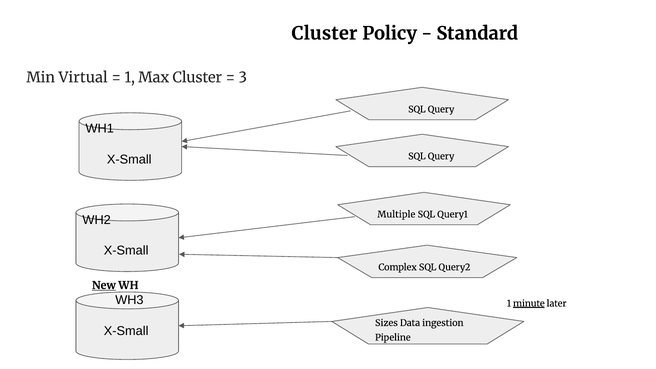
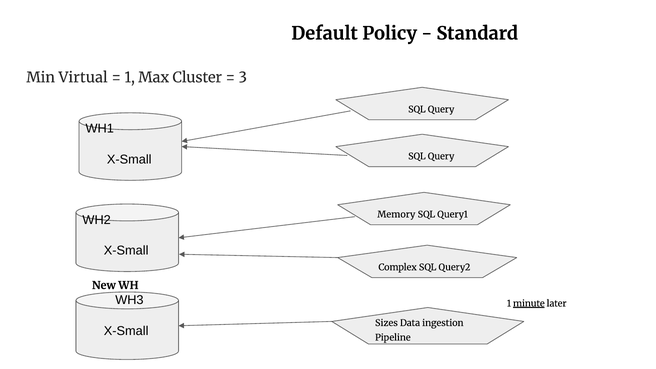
Cluster at (325, 34): Cluster -> Default
Multiple: Multiple -> Memory
New underline: present -> none
